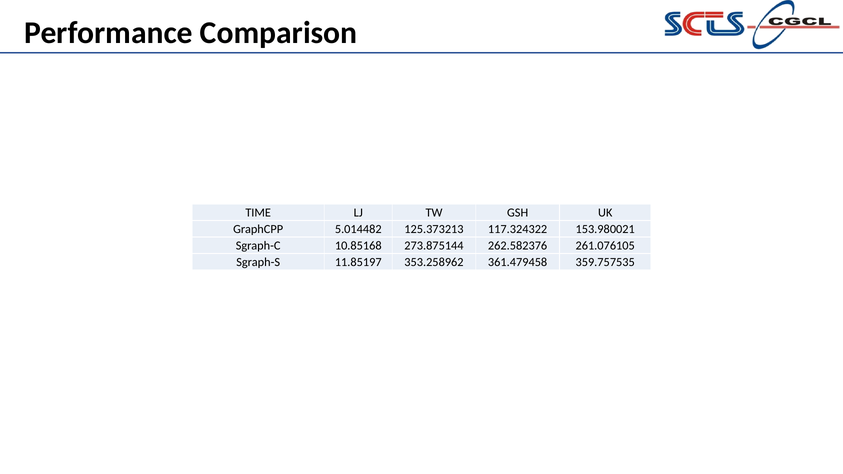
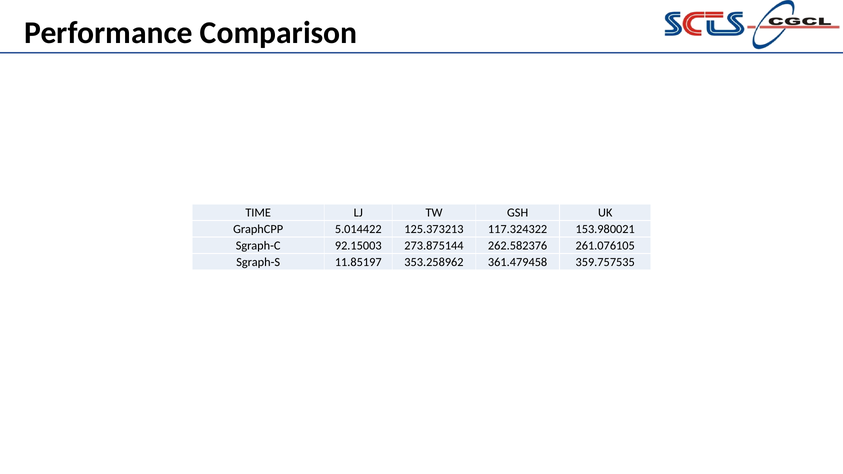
5.014482: 5.014482 -> 5.014422
10.85168: 10.85168 -> 92.15003
